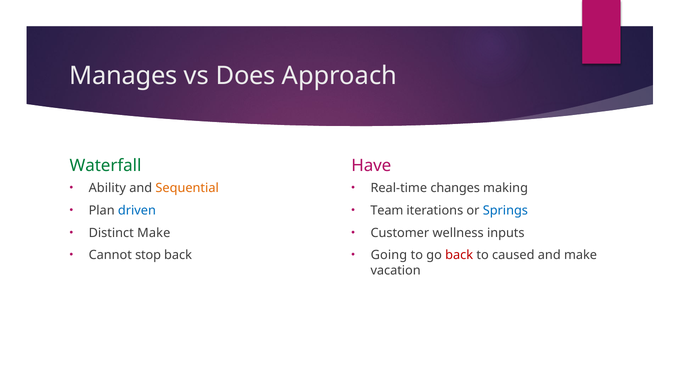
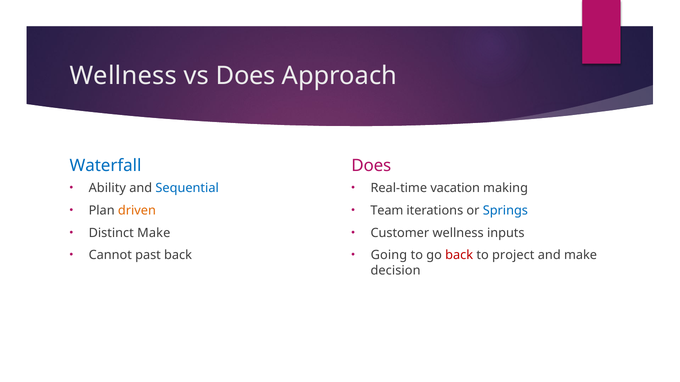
Manages at (124, 76): Manages -> Wellness
Waterfall colour: green -> blue
Have at (371, 166): Have -> Does
Sequential colour: orange -> blue
changes: changes -> vacation
driven colour: blue -> orange
stop: stop -> past
caused: caused -> project
vacation: vacation -> decision
